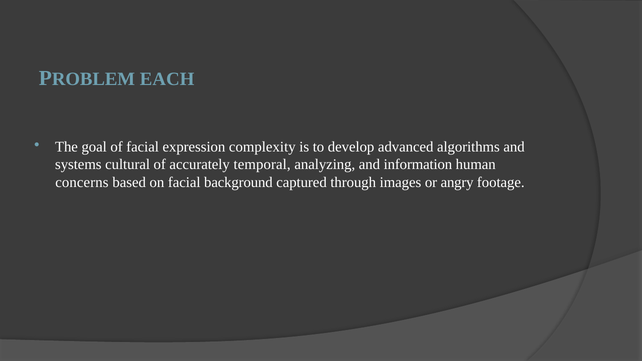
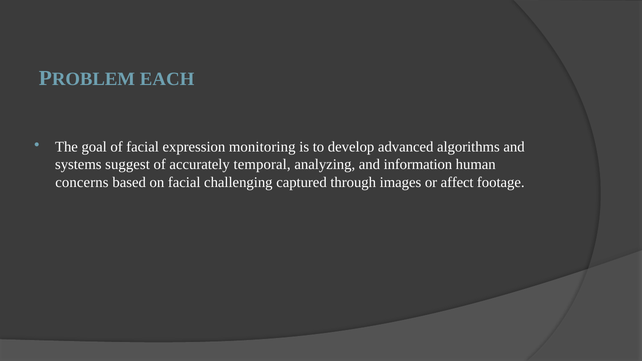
complexity: complexity -> monitoring
cultural: cultural -> suggest
background: background -> challenging
angry: angry -> affect
